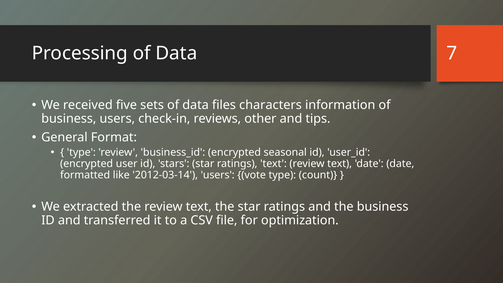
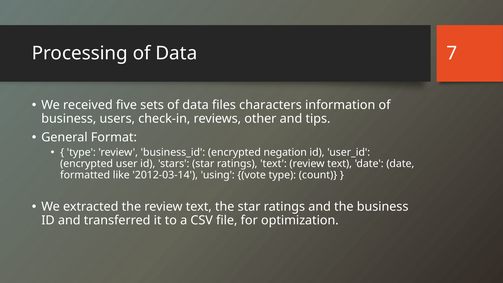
seasonal: seasonal -> negation
2012-03-14 users: users -> using
